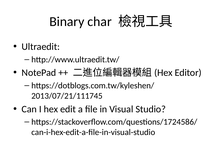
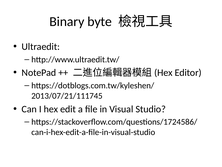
char: char -> byte
